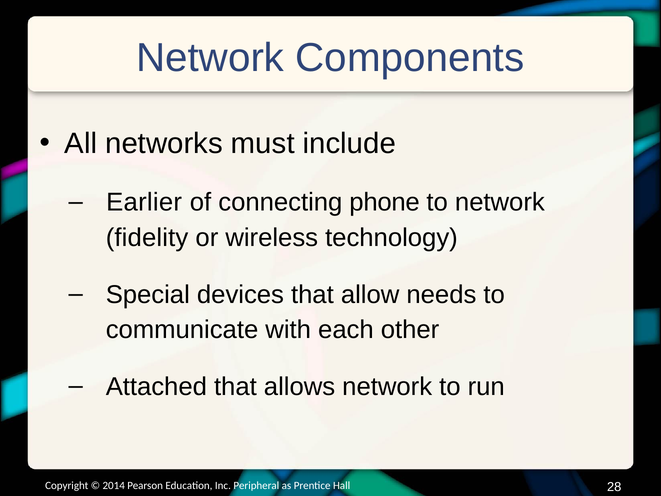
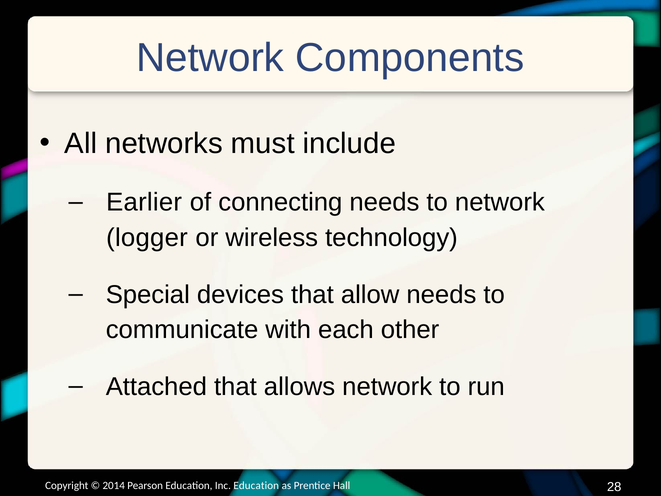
connecting phone: phone -> needs
fidelity: fidelity -> logger
Inc Peripheral: Peripheral -> Education
